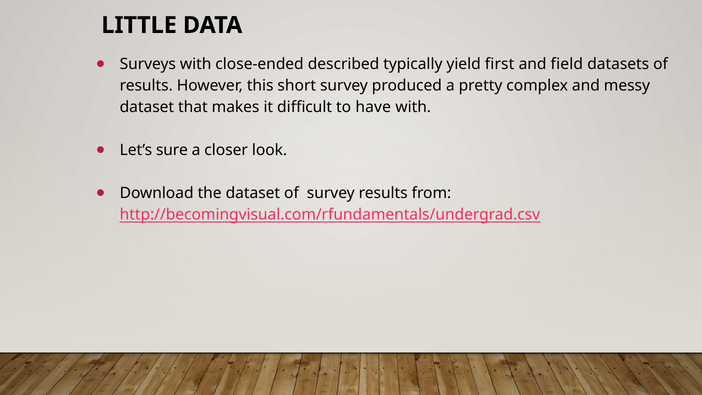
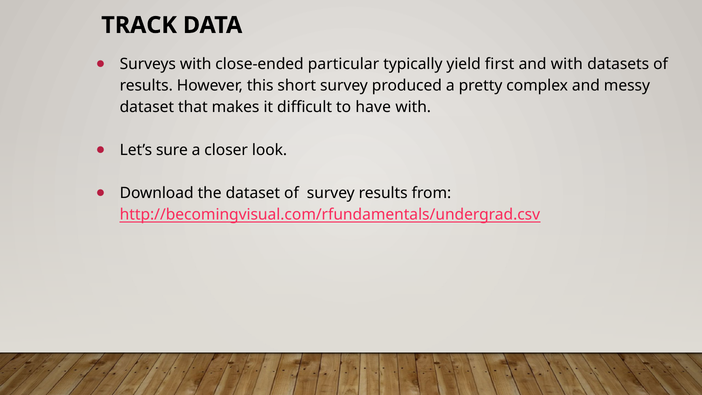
LITTLE: LITTLE -> TRACK
described: described -> particular
and field: field -> with
